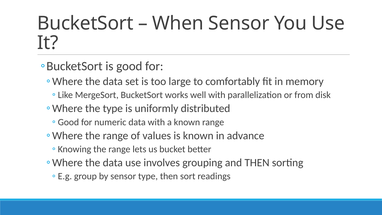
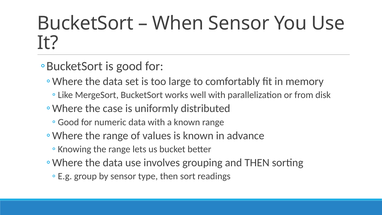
the type: type -> case
